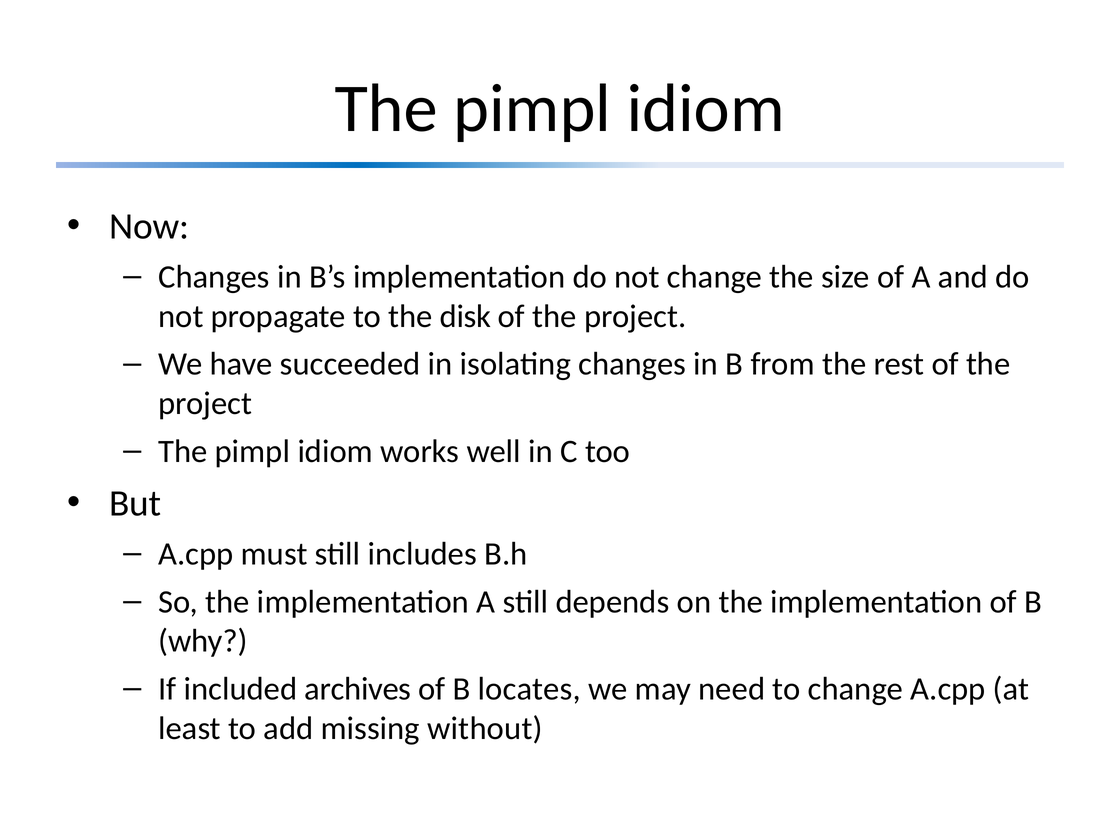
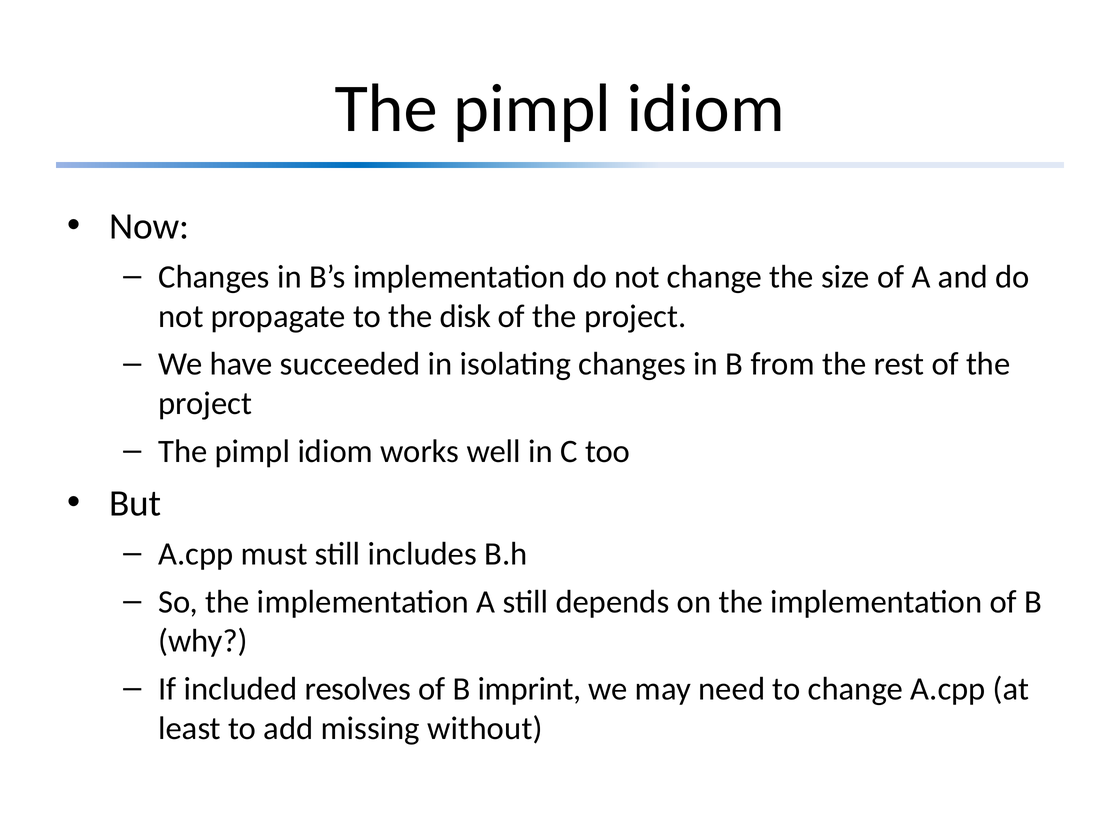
archives: archives -> resolves
locates: locates -> imprint
